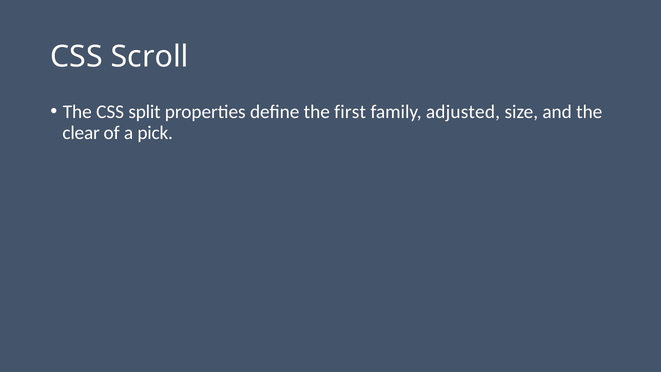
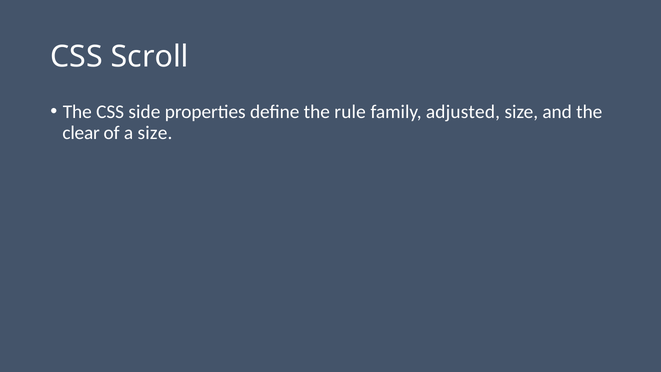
split: split -> side
first: first -> rule
a pick: pick -> size
